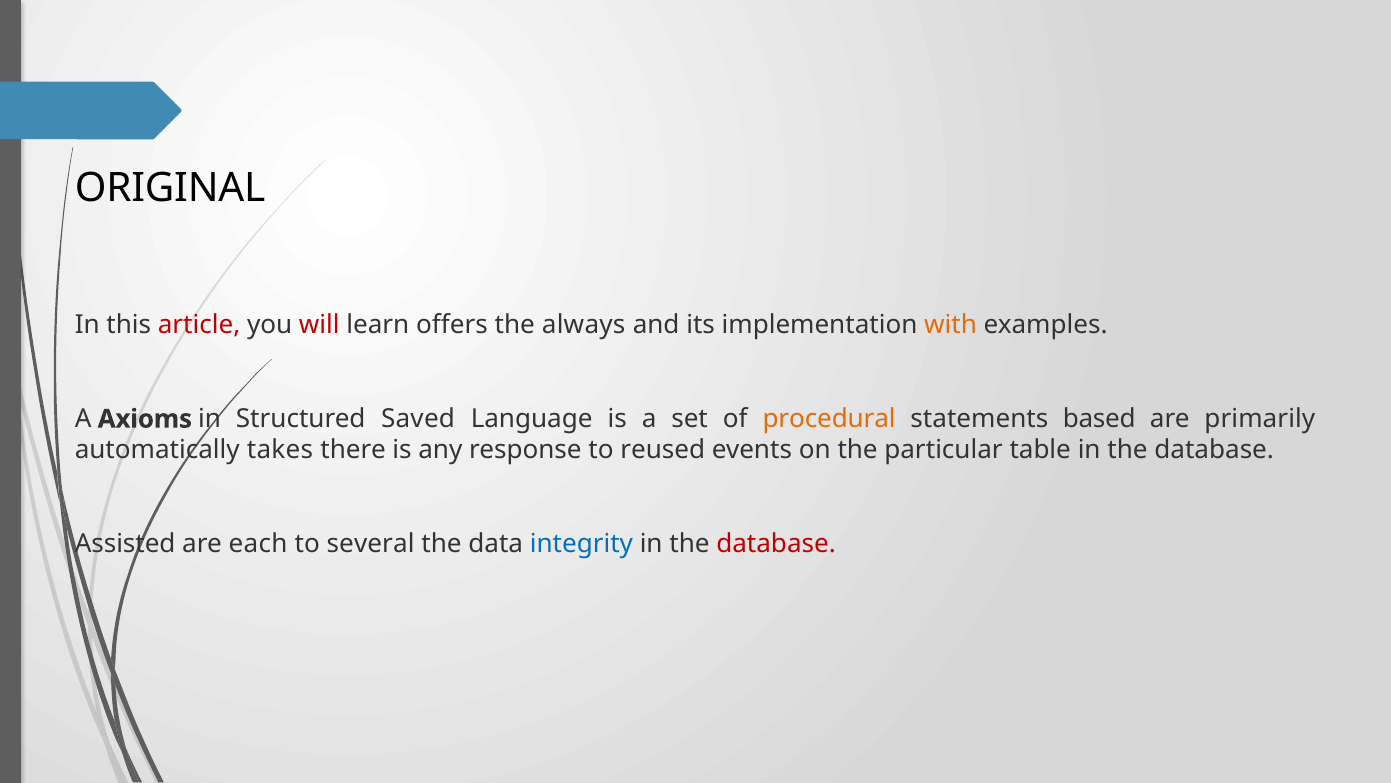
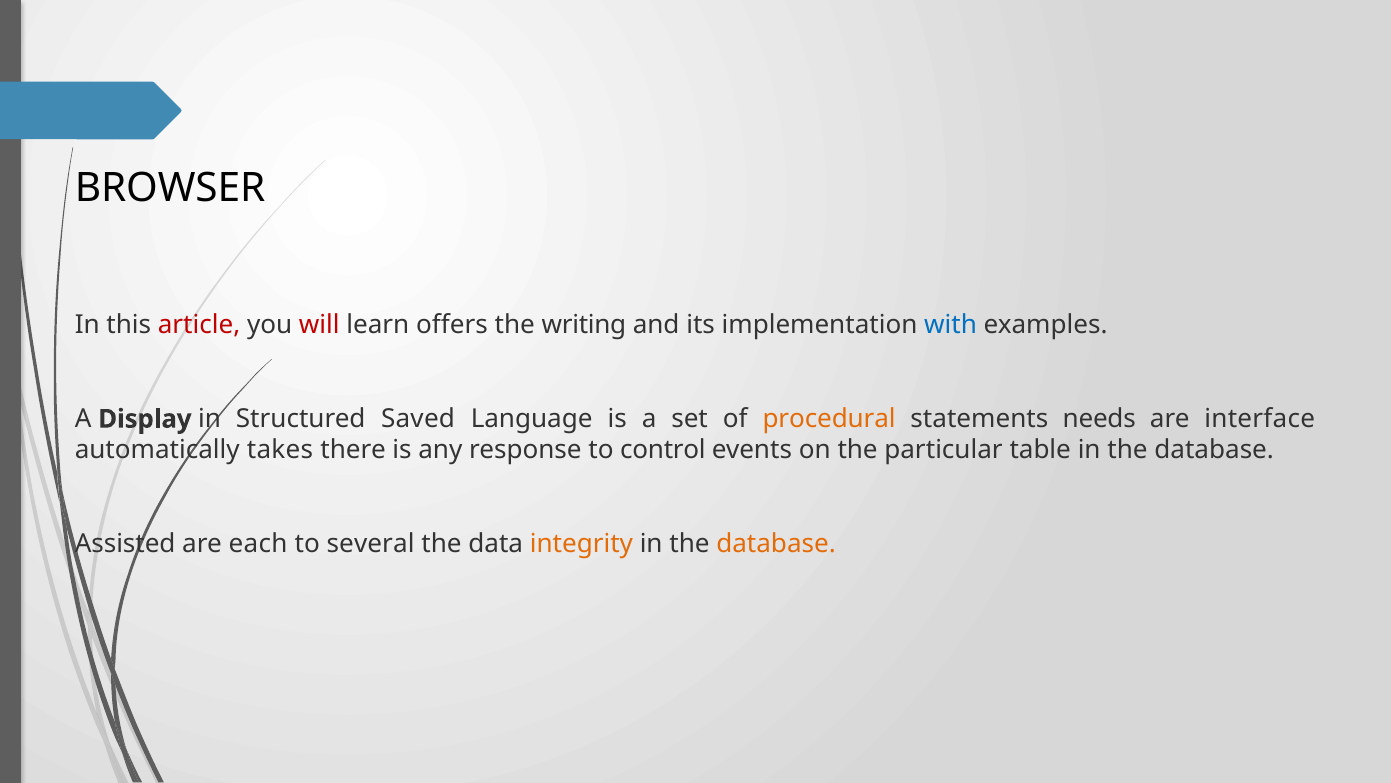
ORIGINAL: ORIGINAL -> BROWSER
always: always -> writing
with colour: orange -> blue
Axioms: Axioms -> Display
based: based -> needs
primarily: primarily -> interface
reused: reused -> control
integrity colour: blue -> orange
database at (776, 544) colour: red -> orange
